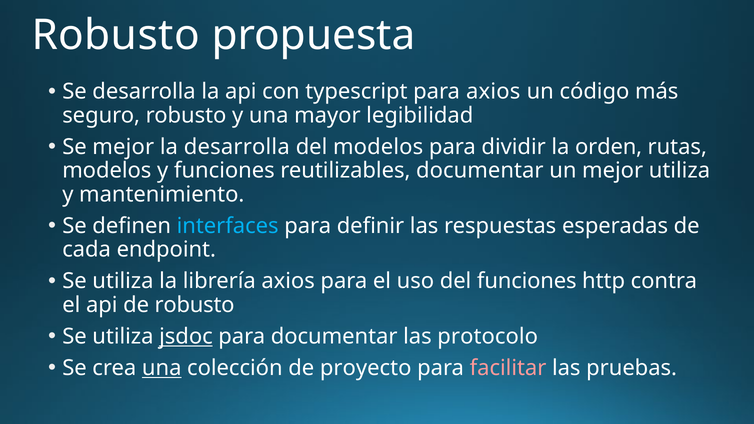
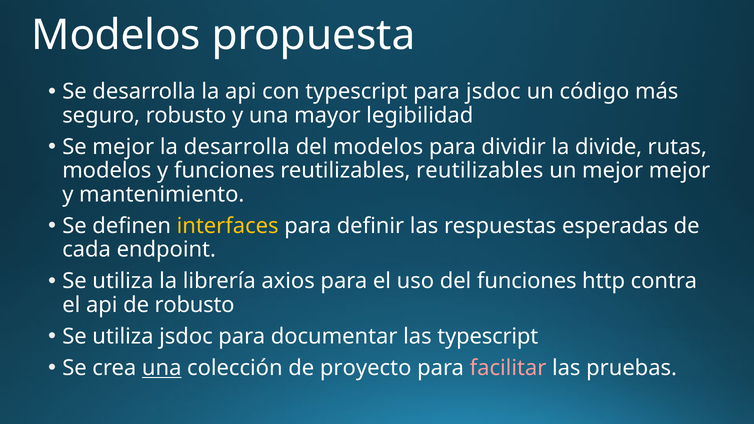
Robusto at (116, 35): Robusto -> Modelos
para axios: axios -> jsdoc
orden: orden -> divide
reutilizables documentar: documentar -> reutilizables
mejor utiliza: utiliza -> mejor
interfaces colour: light blue -> yellow
jsdoc at (186, 337) underline: present -> none
las protocolo: protocolo -> typescript
